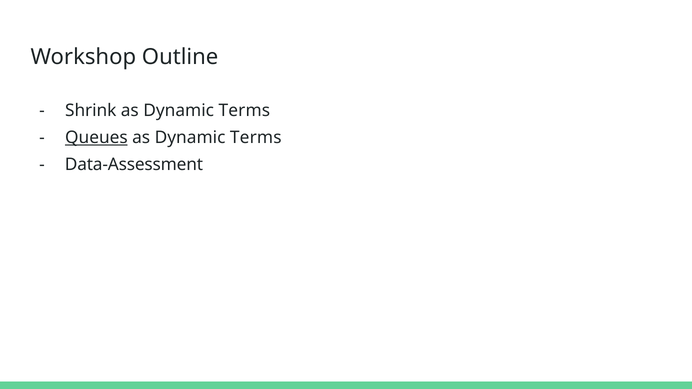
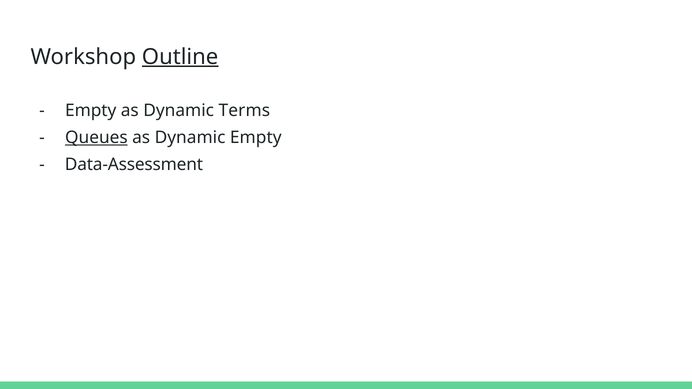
Outline underline: none -> present
Shrink at (91, 110): Shrink -> Empty
Terms at (256, 137): Terms -> Empty
